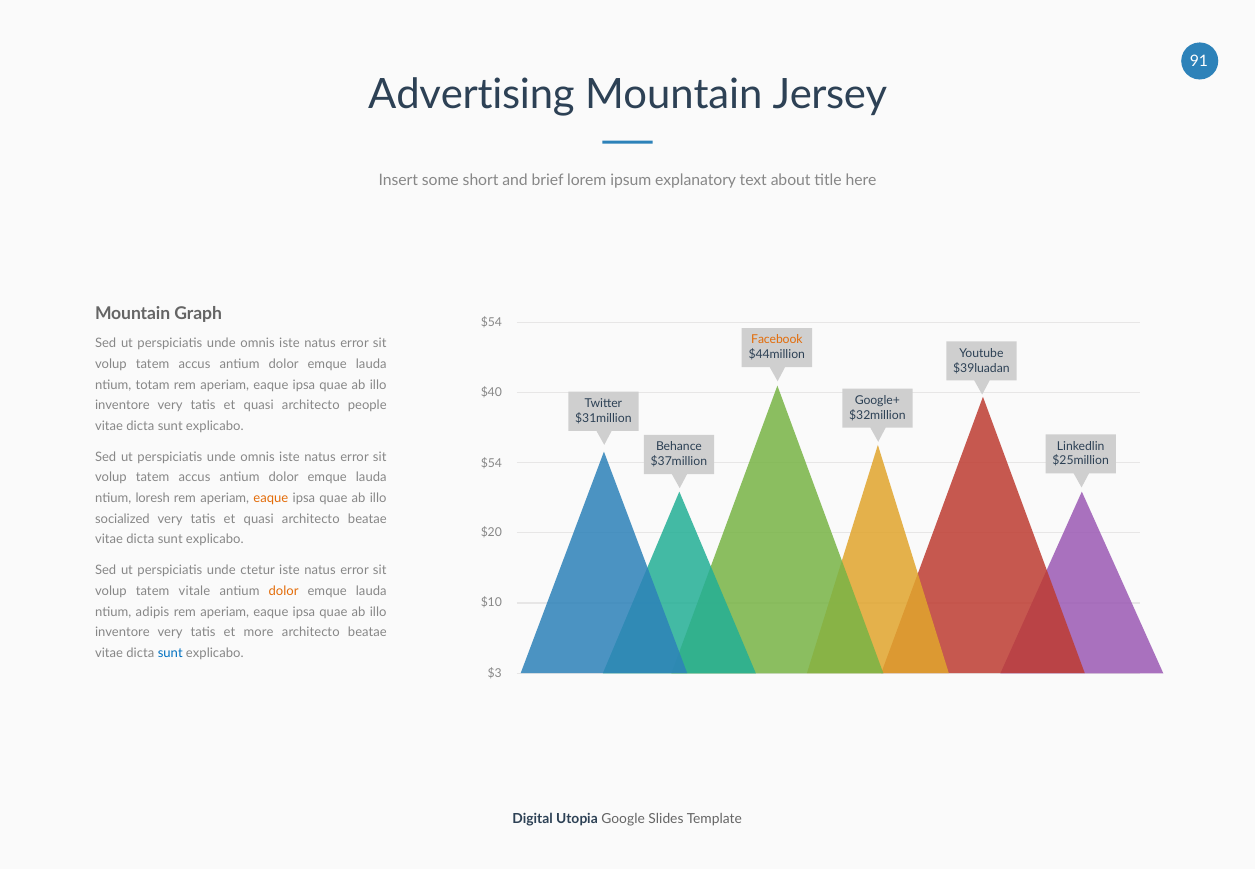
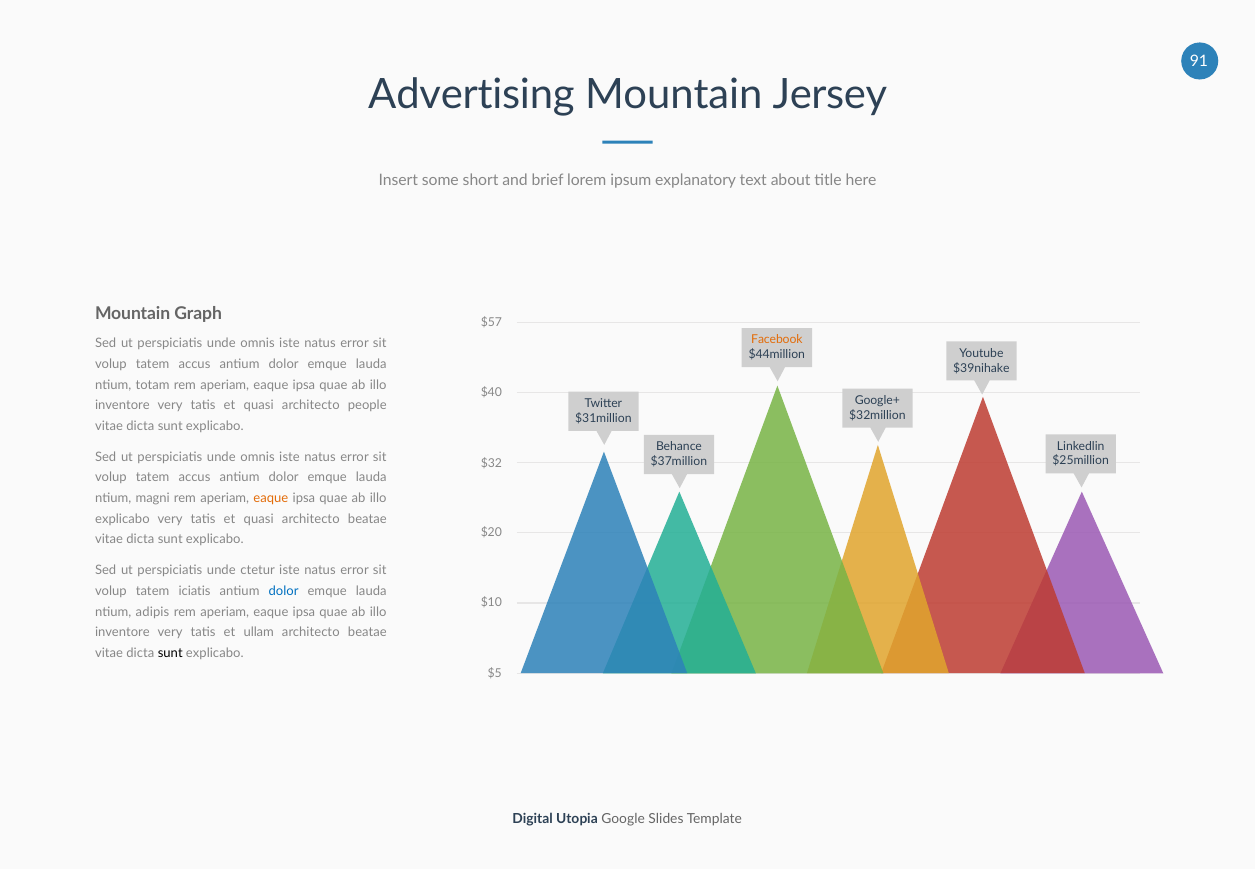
$54 at (491, 323): $54 -> $57
$39luadan: $39luadan -> $39nihake
$54 at (491, 464): $54 -> $32
loresh: loresh -> magni
socialized at (122, 519): socialized -> explicabo
vitale: vitale -> iciatis
dolor at (284, 591) colour: orange -> blue
more: more -> ullam
sunt at (170, 653) colour: blue -> black
$3: $3 -> $5
